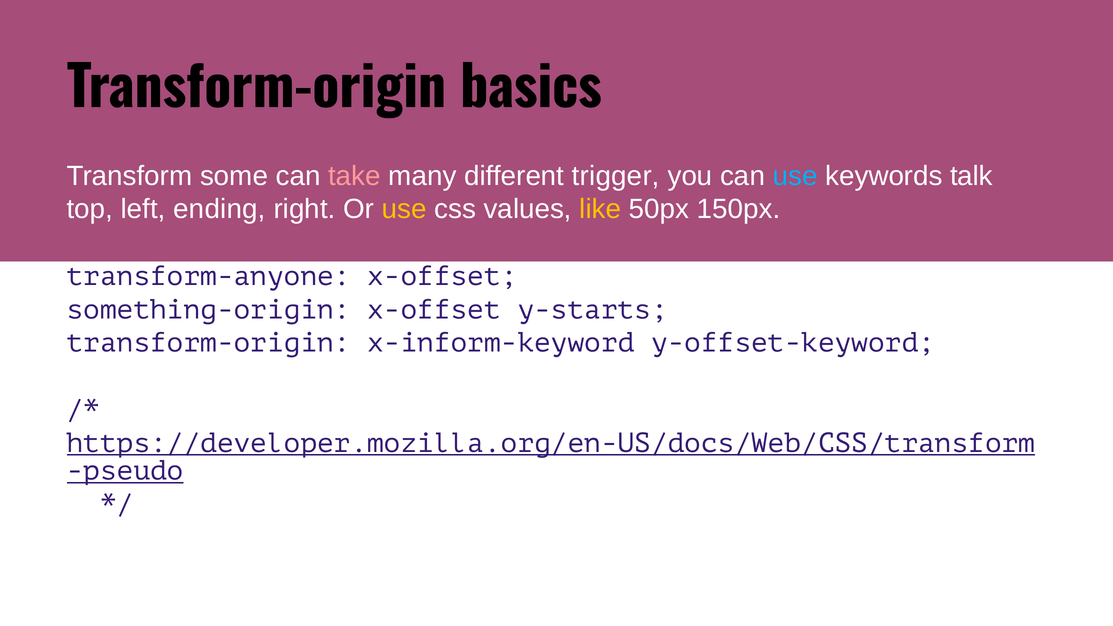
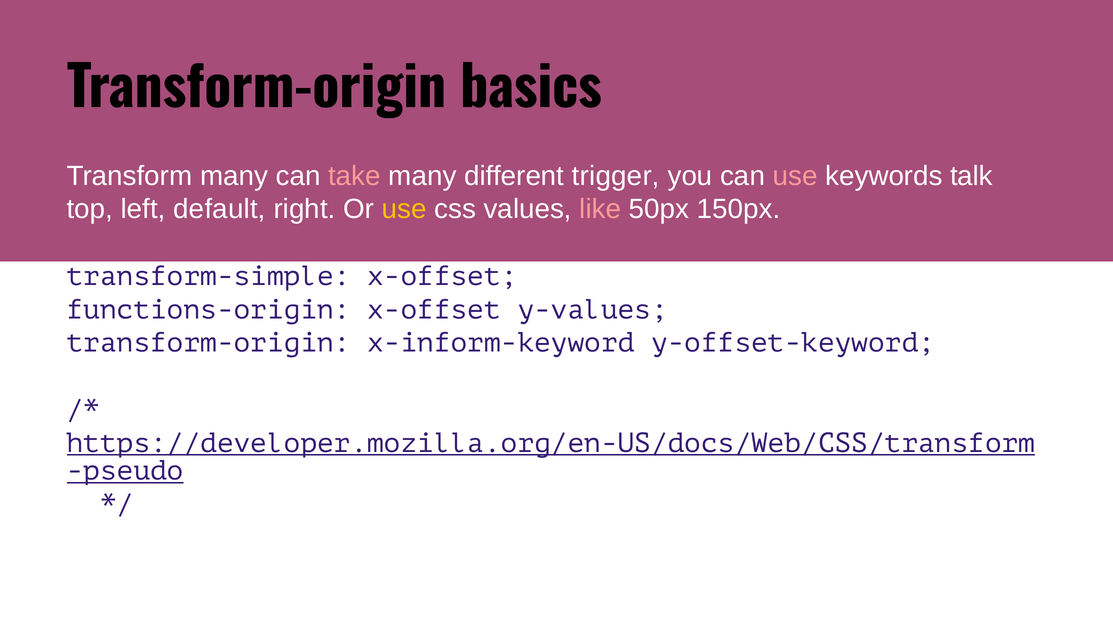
Transform some: some -> many
use at (795, 176) colour: light blue -> pink
ending: ending -> default
like colour: yellow -> pink
transform-anyone: transform-anyone -> transform-simple
something-origin: something-origin -> functions-origin
y-starts: y-starts -> y-values
